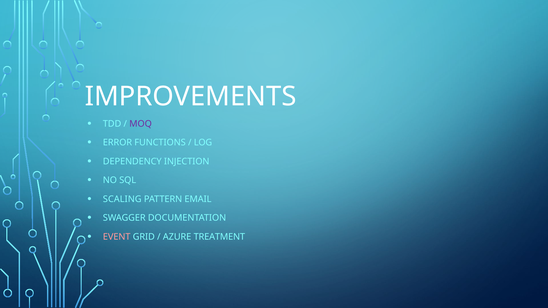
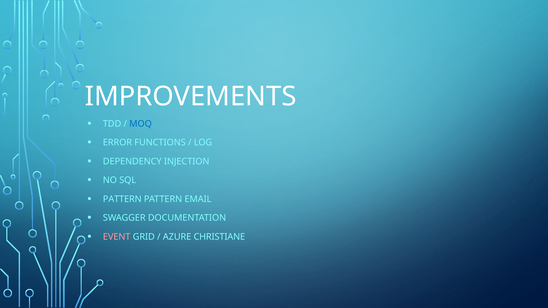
MOQ colour: purple -> blue
SCALING at (122, 199): SCALING -> PATTERN
TREATMENT: TREATMENT -> CHRISTIANE
